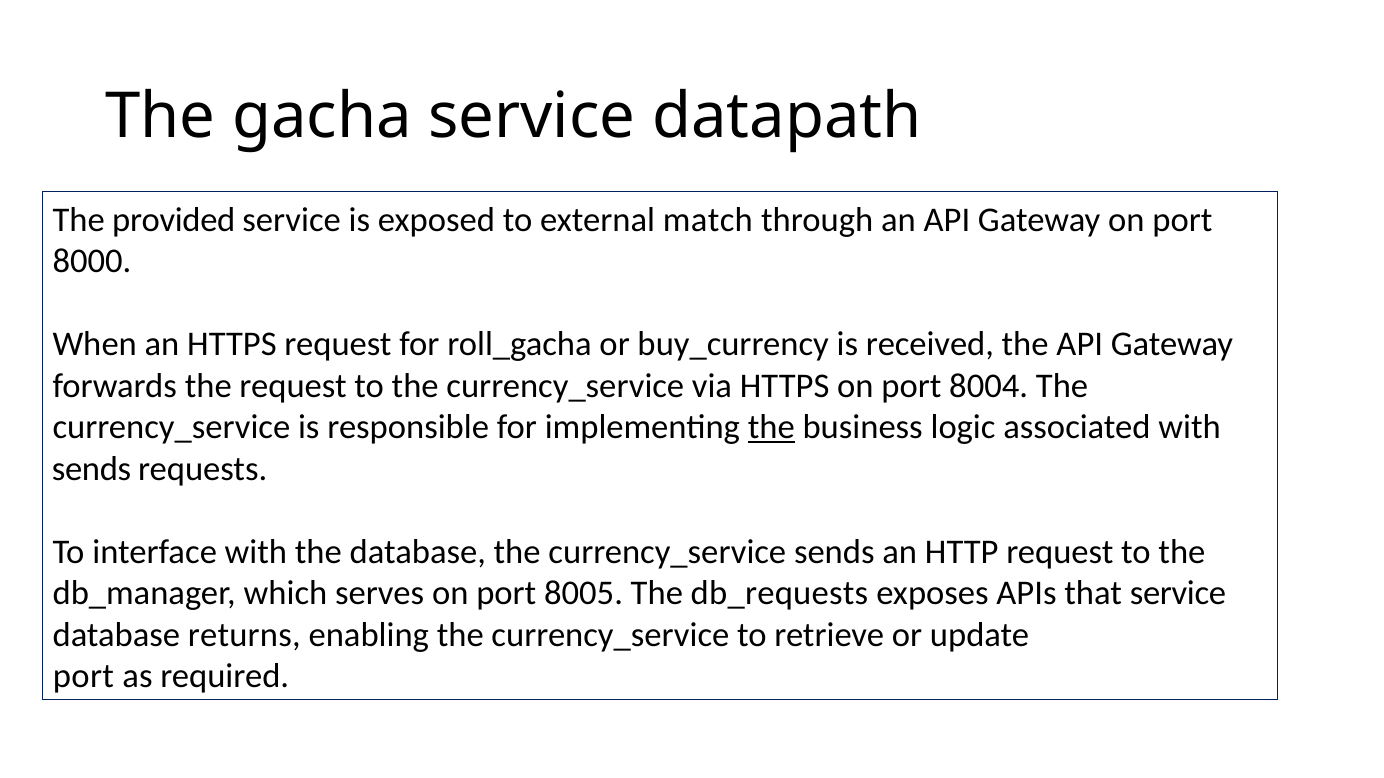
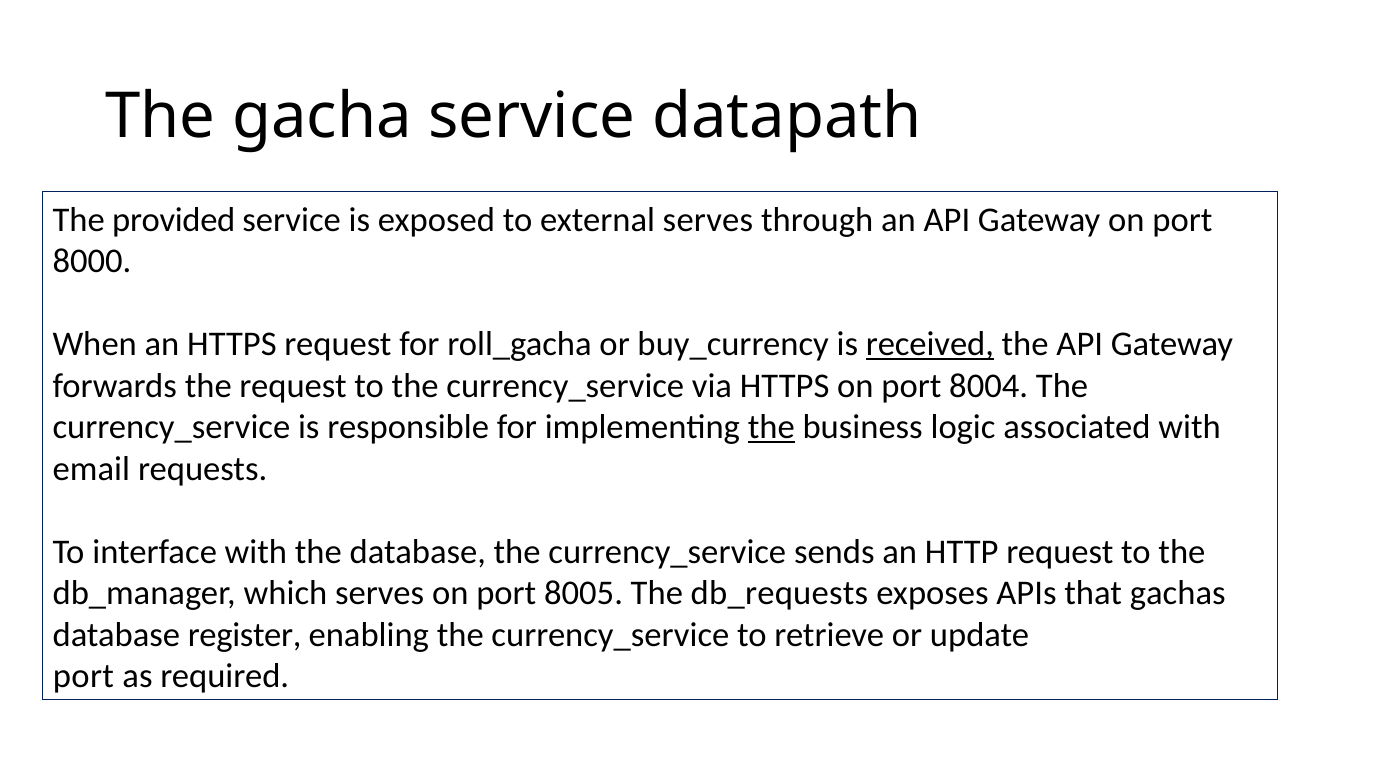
external match: match -> serves
received underline: none -> present
sends at (92, 469): sends -> email
that service: service -> gachas
returns: returns -> register
